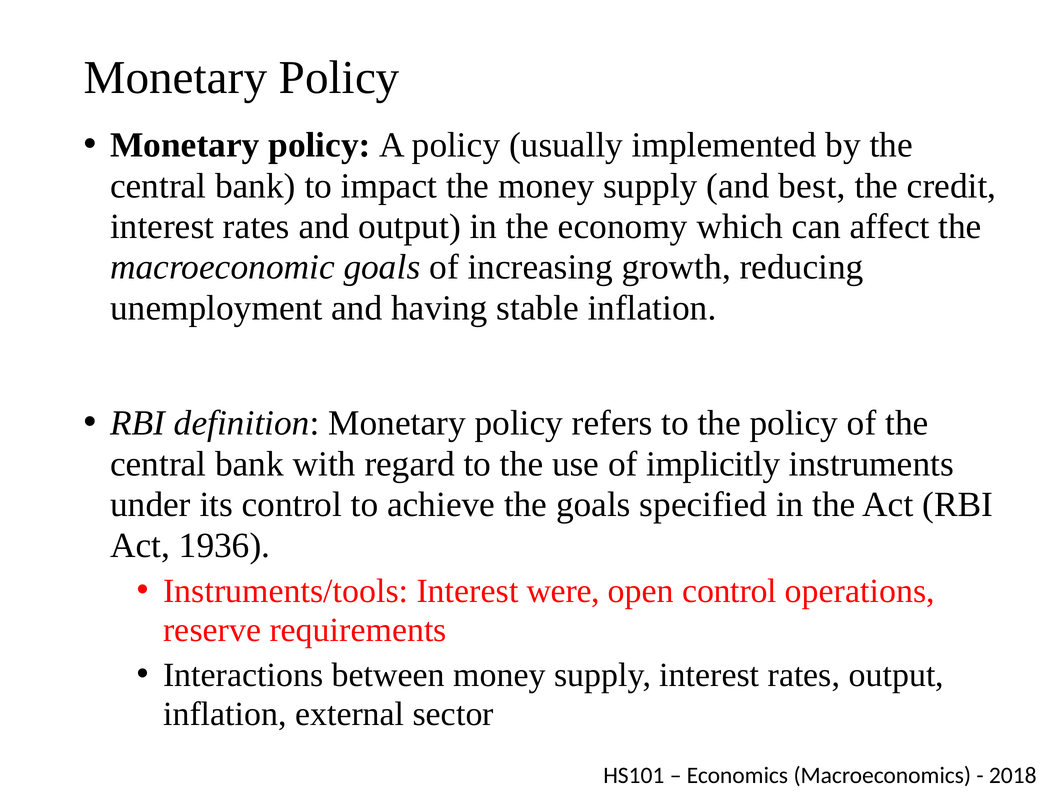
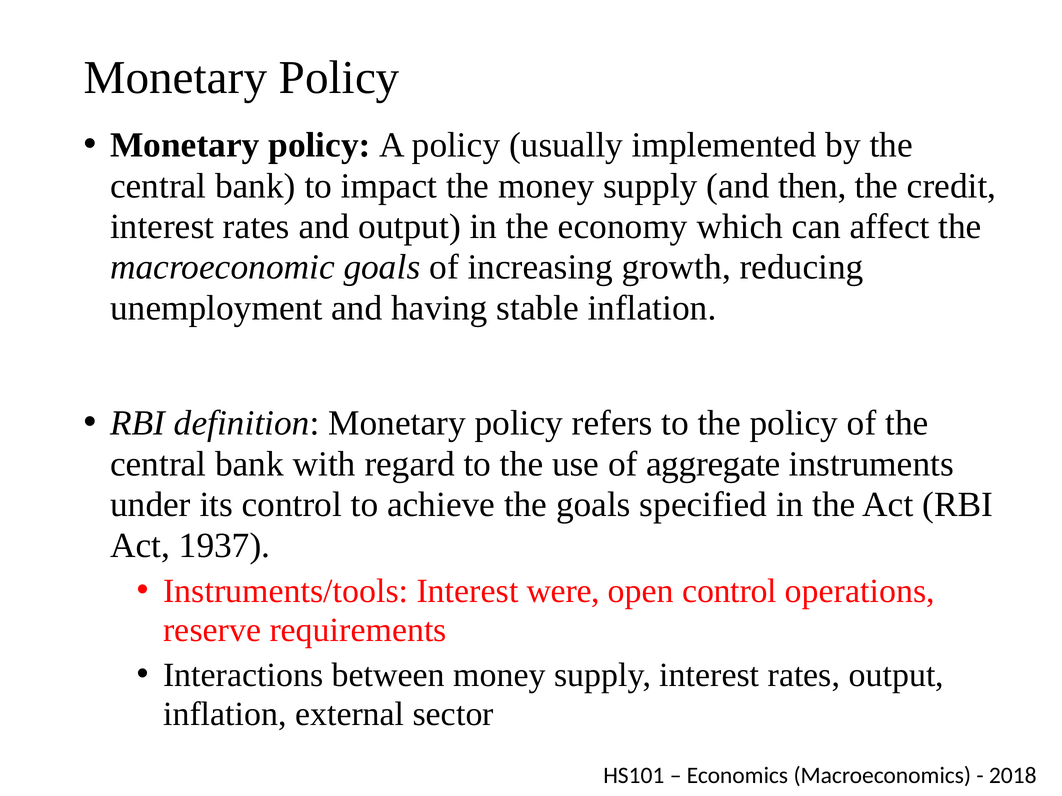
best: best -> then
implicitly: implicitly -> aggregate
1936: 1936 -> 1937
